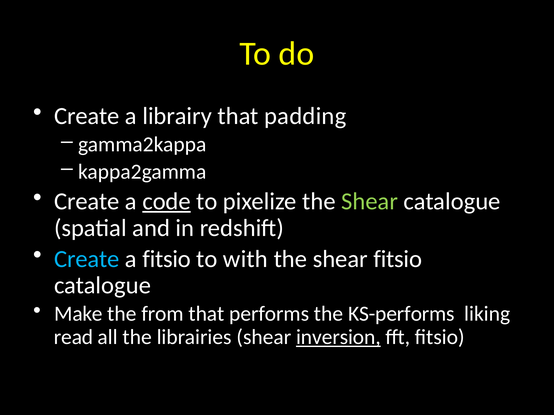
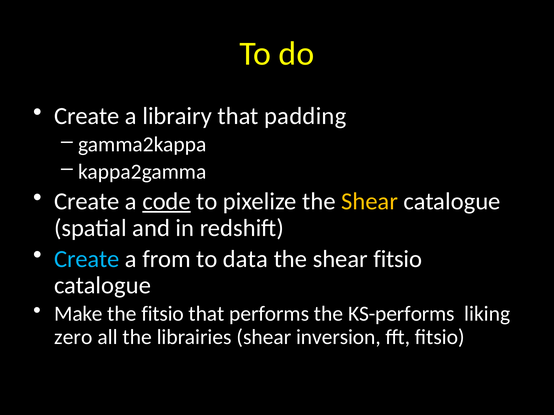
Shear at (370, 202) colour: light green -> yellow
a fitsio: fitsio -> from
with: with -> data
the from: from -> fitsio
read: read -> zero
inversion underline: present -> none
